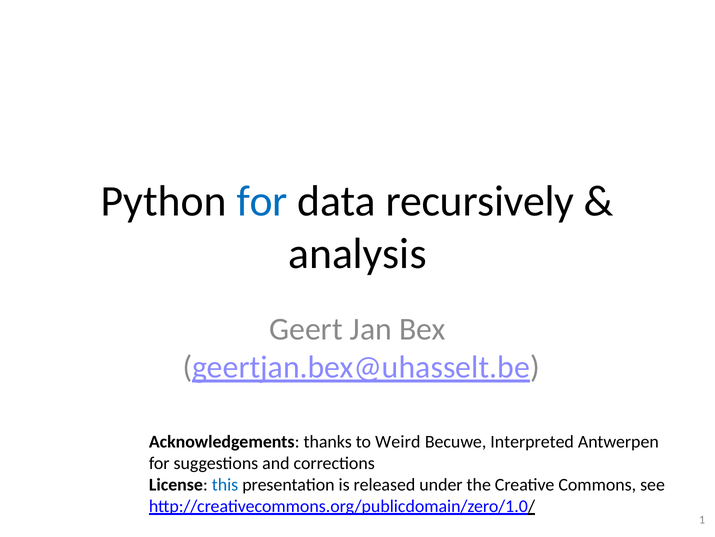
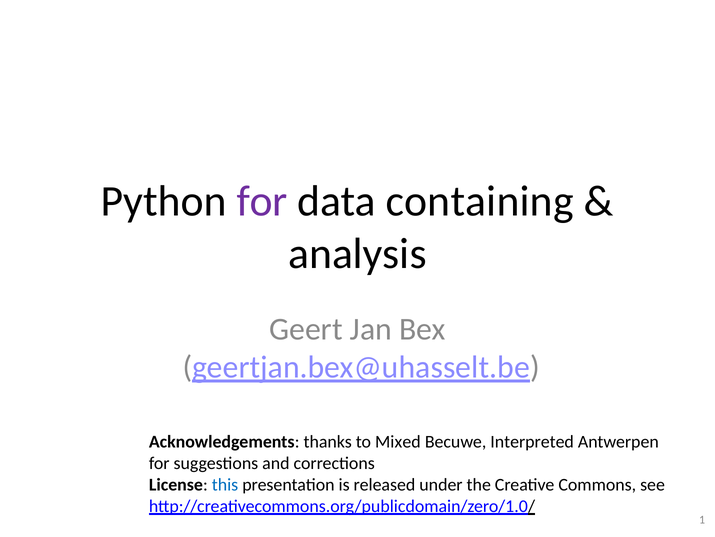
for at (262, 201) colour: blue -> purple
recursively: recursively -> containing
Weird: Weird -> Mixed
